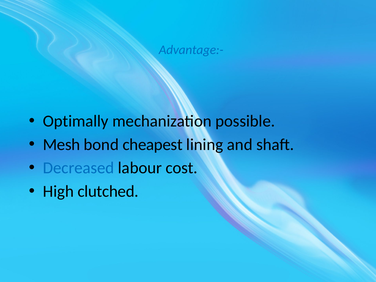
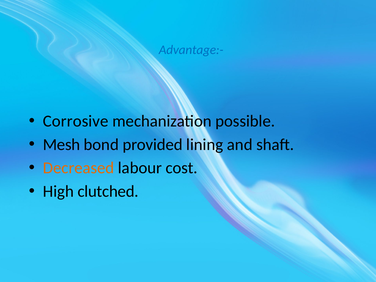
Optimally: Optimally -> Corrosive
cheapest: cheapest -> provided
Decreased colour: blue -> orange
